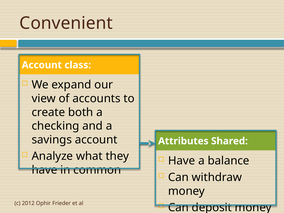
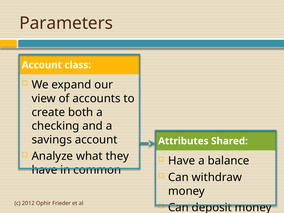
Convenient: Convenient -> Parameters
